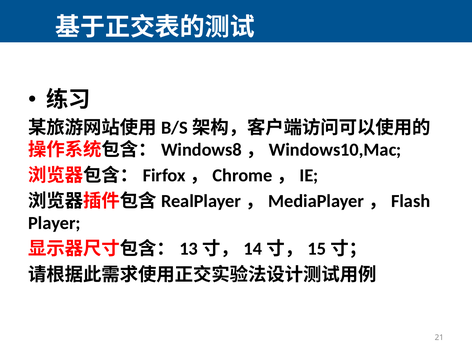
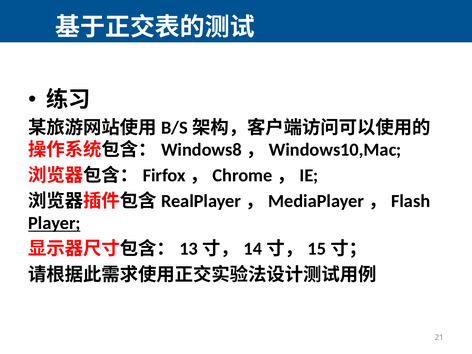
Player underline: none -> present
